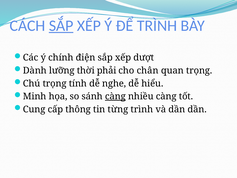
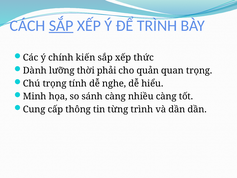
điện: điện -> kiến
dượt: dượt -> thức
chân: chân -> quản
càng at (115, 96) underline: present -> none
